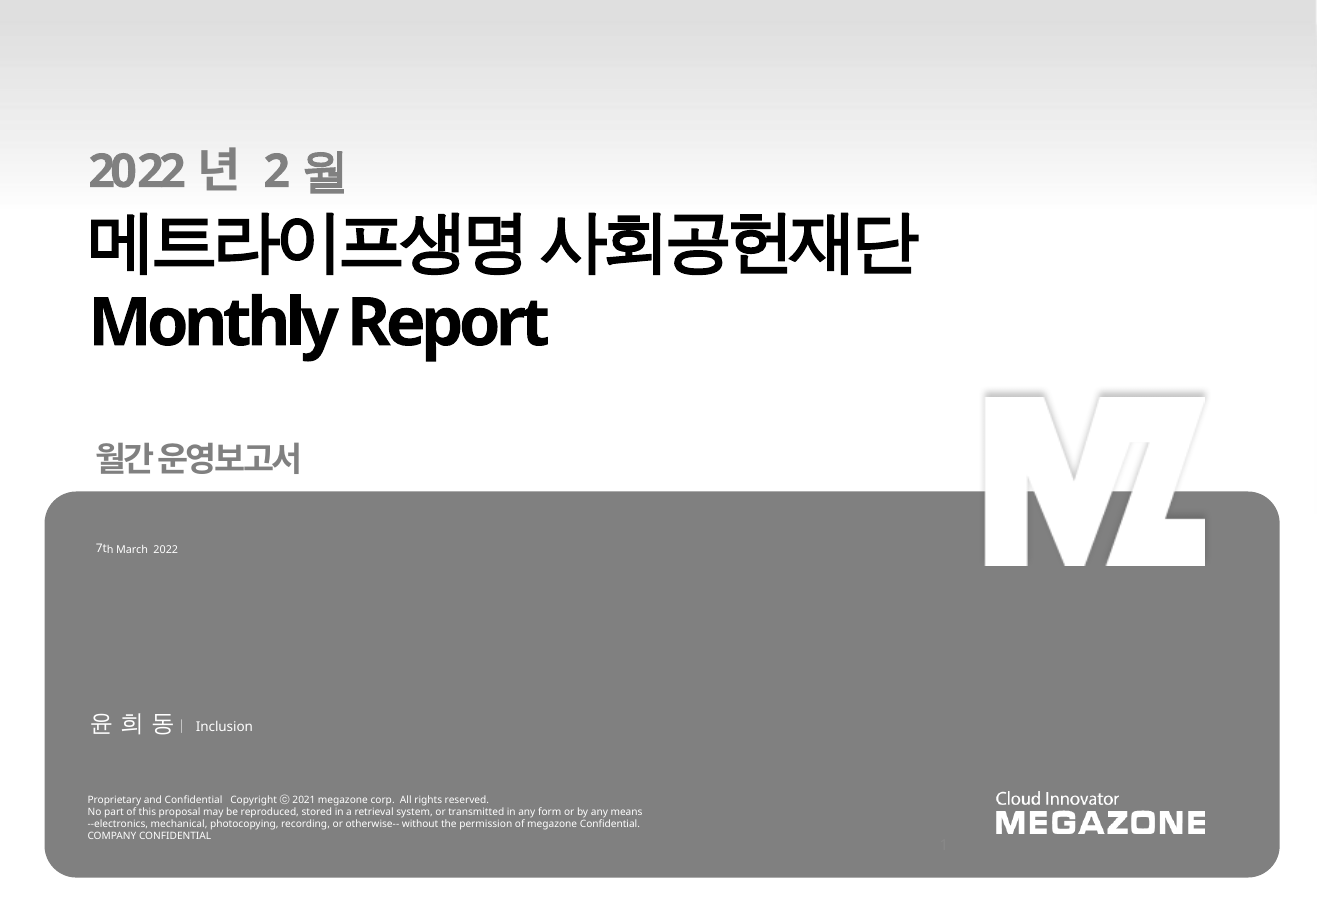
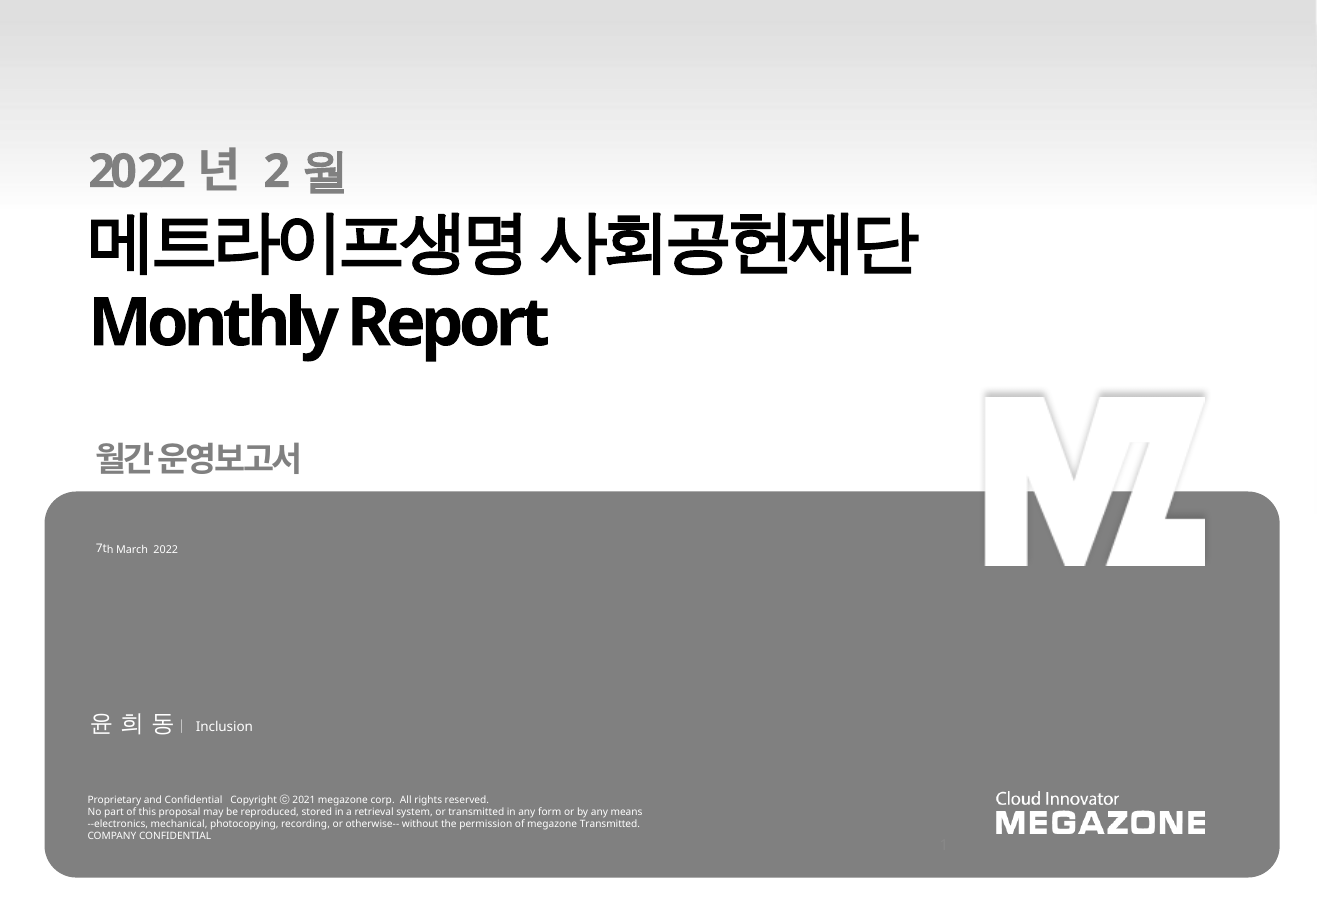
megazone Confidential: Confidential -> Transmitted
